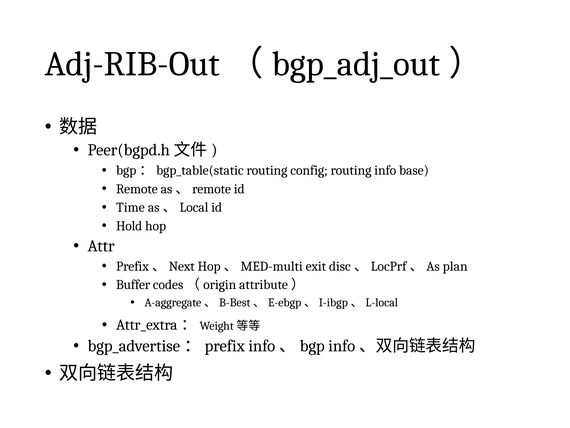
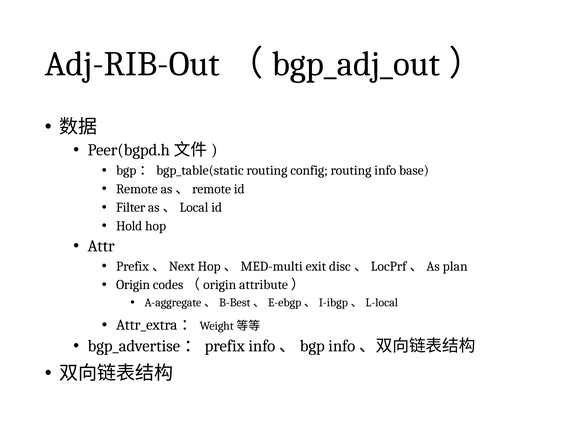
Time: Time -> Filter
Buffer: Buffer -> Origin
